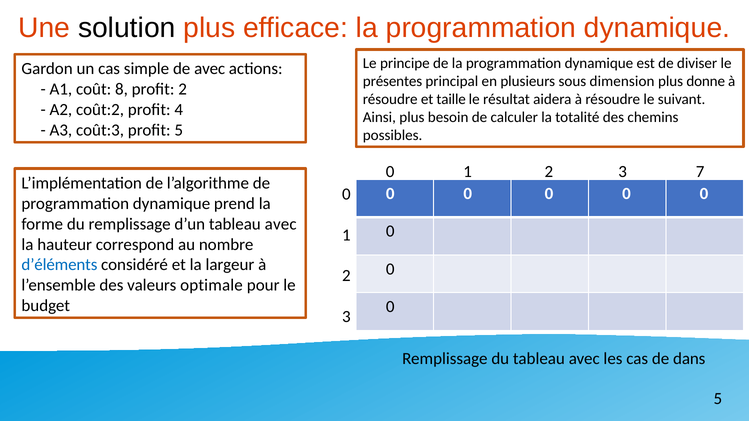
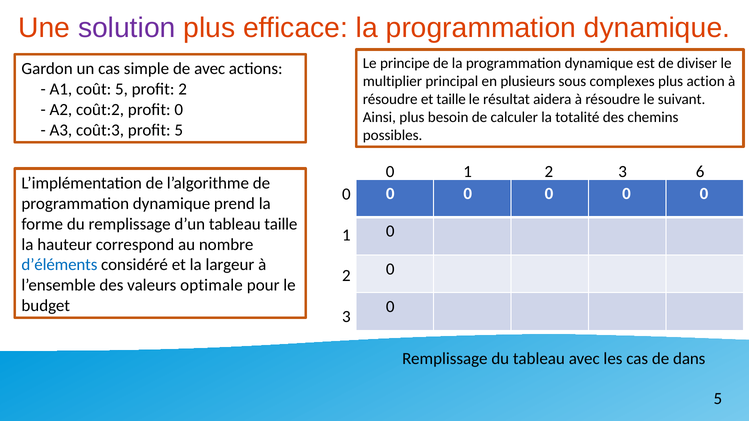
solution colour: black -> purple
présentes: présentes -> multiplier
dimension: dimension -> complexes
donne: donne -> action
coût 8: 8 -> 5
profit 4: 4 -> 0
7: 7 -> 6
d’un tableau avec: avec -> taille
